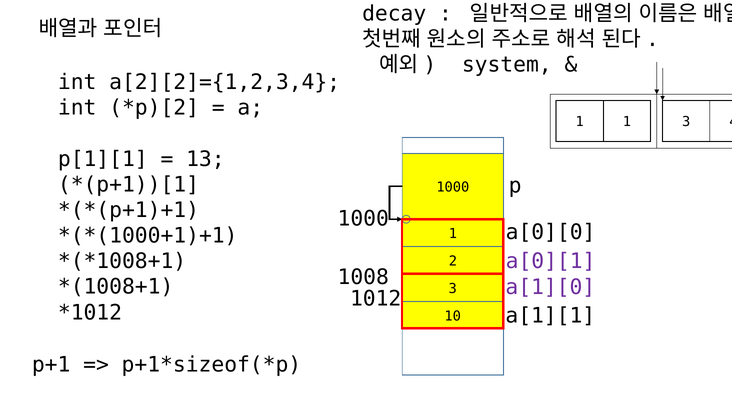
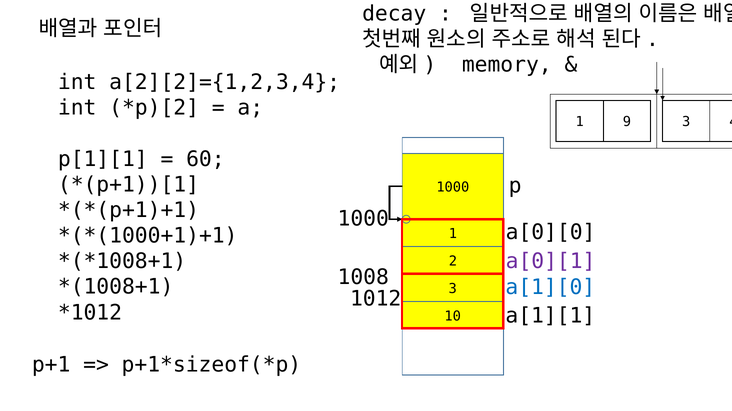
system: system -> memory
1 1: 1 -> 9
13: 13 -> 60
a[1][0 colour: purple -> blue
